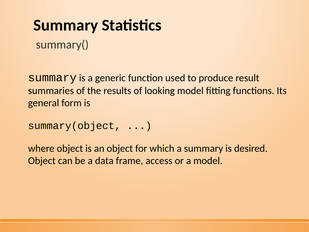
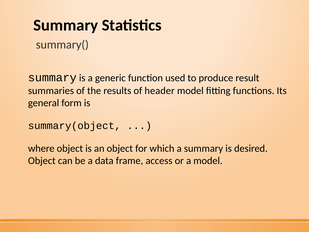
looking: looking -> header
